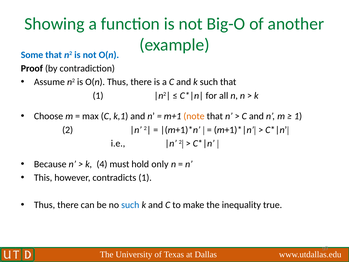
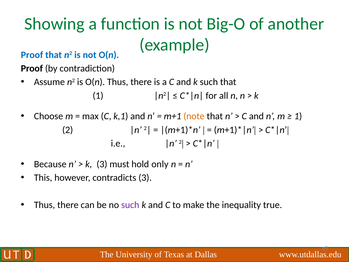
Some at (32, 55): Some -> Proof
k 4: 4 -> 3
contradicts 1: 1 -> 3
such at (130, 205) colour: blue -> purple
